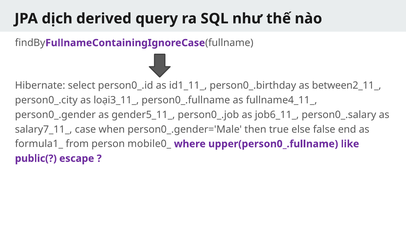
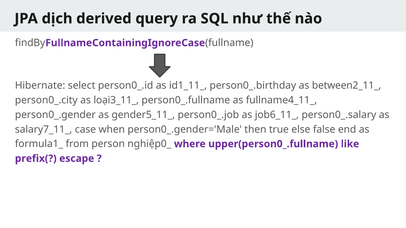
mobile0_: mobile0_ -> nghiệp0_
public(: public( -> prefix(
